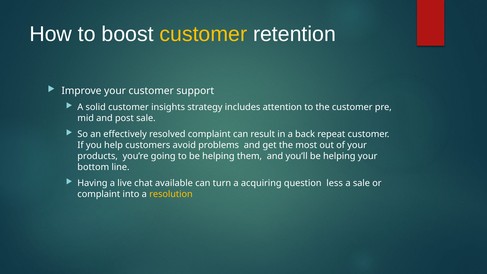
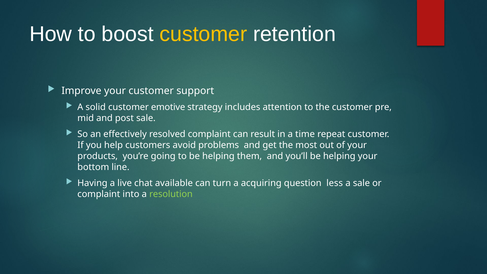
insights: insights -> emotive
back: back -> time
resolution colour: yellow -> light green
